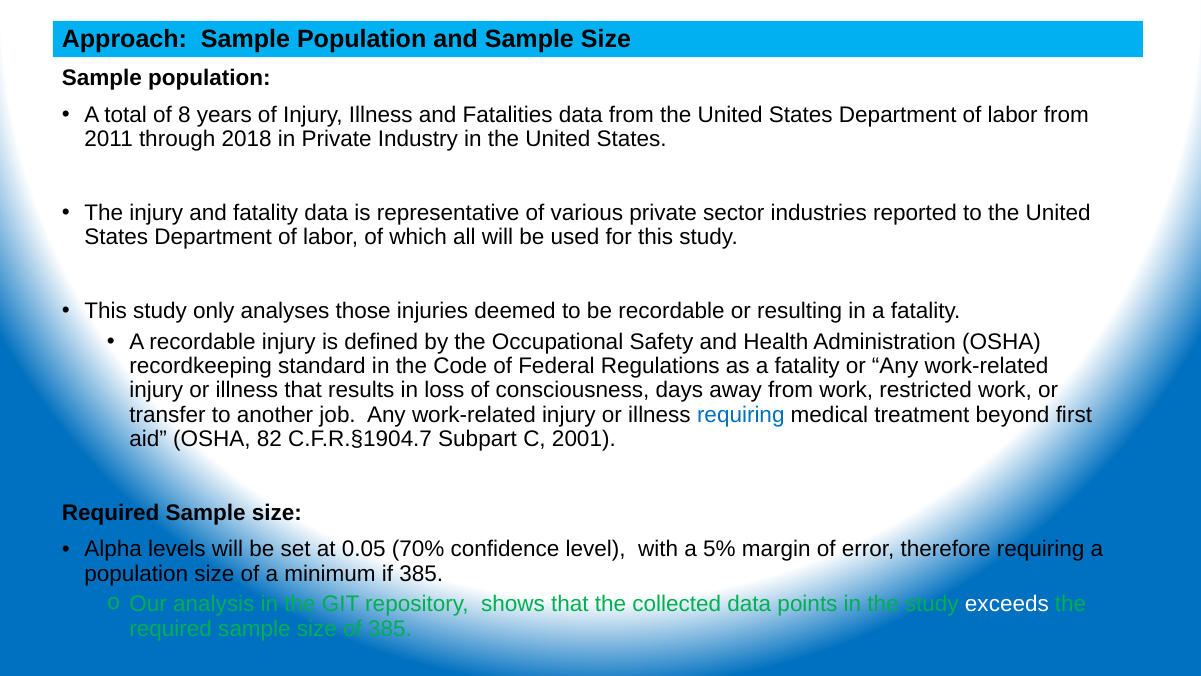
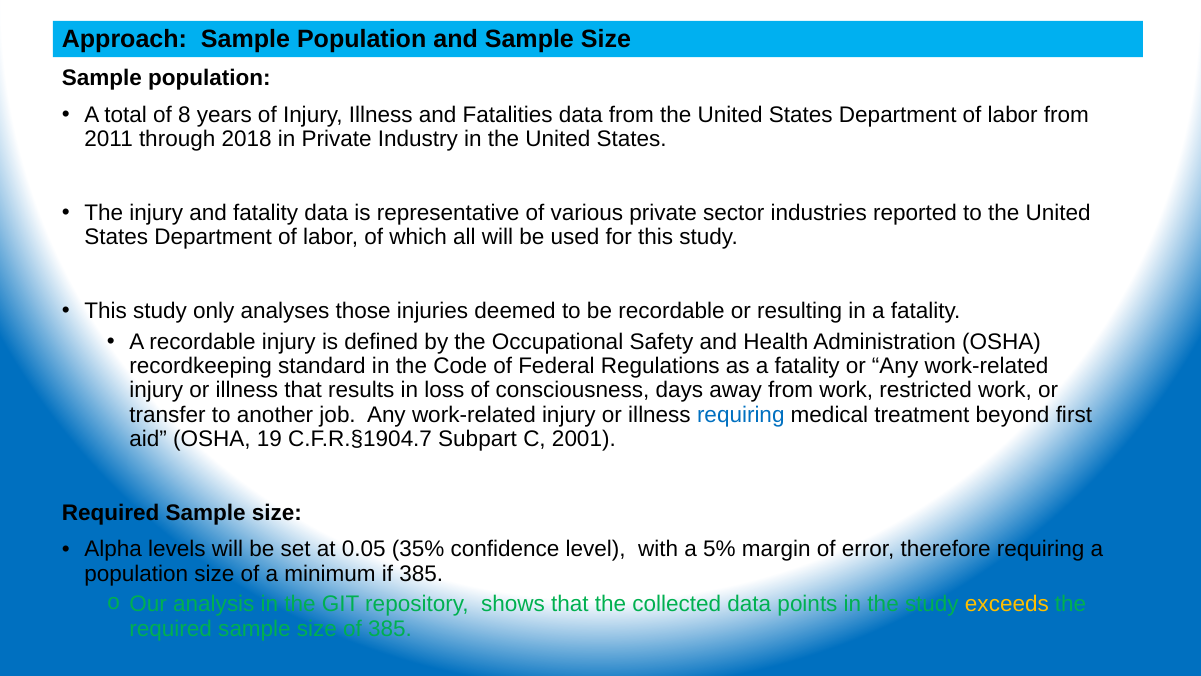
82: 82 -> 19
70%: 70% -> 35%
exceeds colour: white -> yellow
